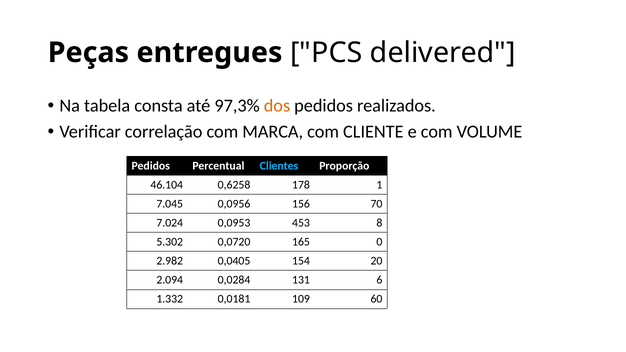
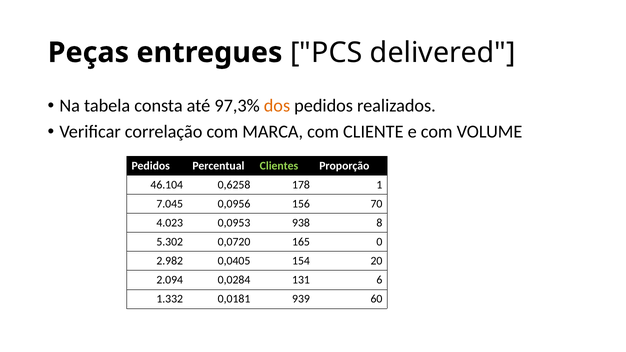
Clientes colour: light blue -> light green
7.024: 7.024 -> 4.023
453: 453 -> 938
109: 109 -> 939
